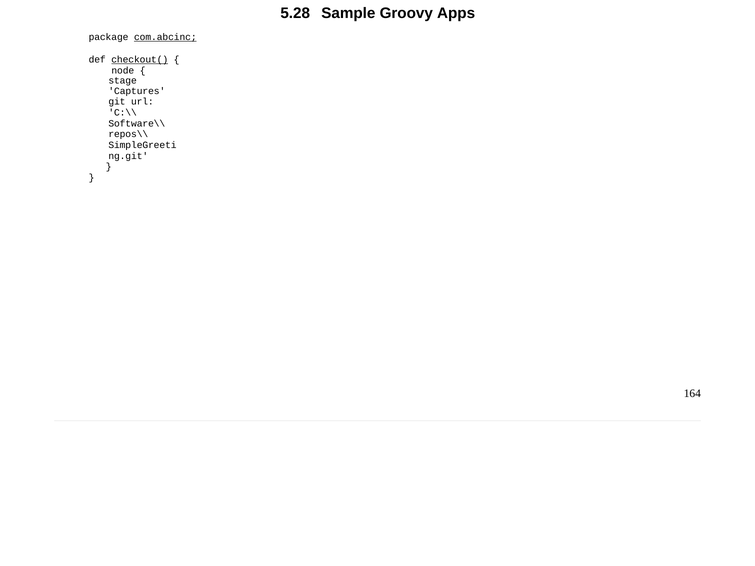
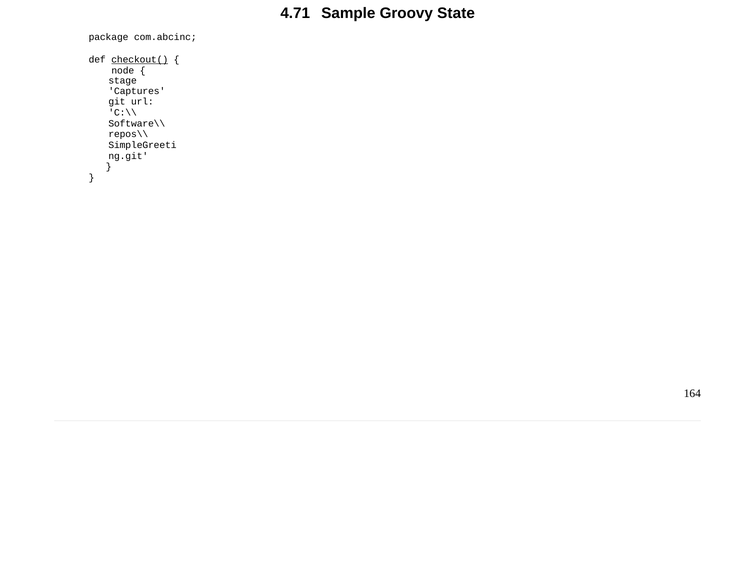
5.28: 5.28 -> 4.71
Apps: Apps -> State
com.abcinc underline: present -> none
